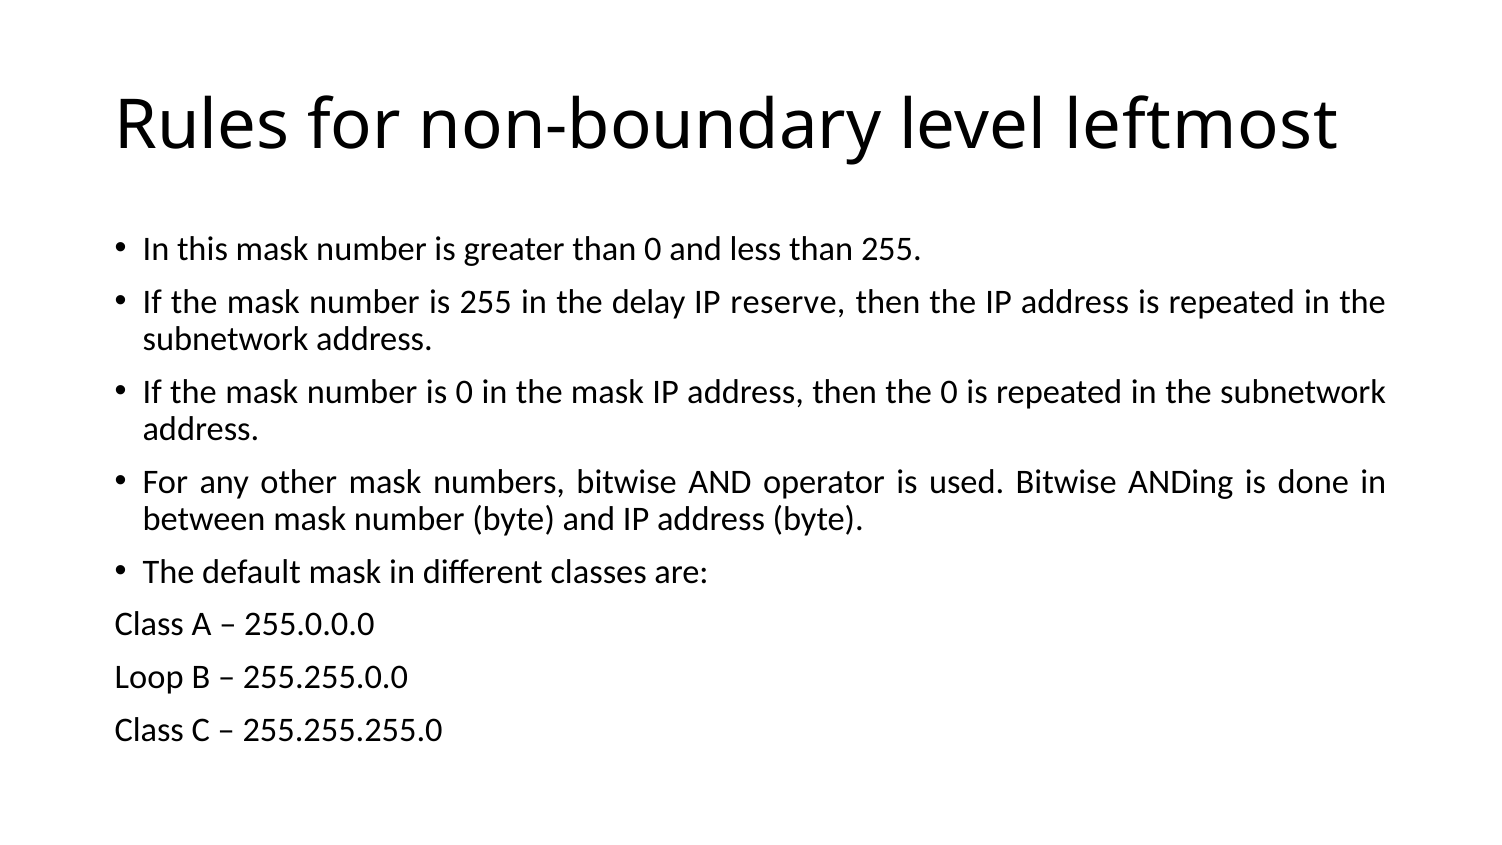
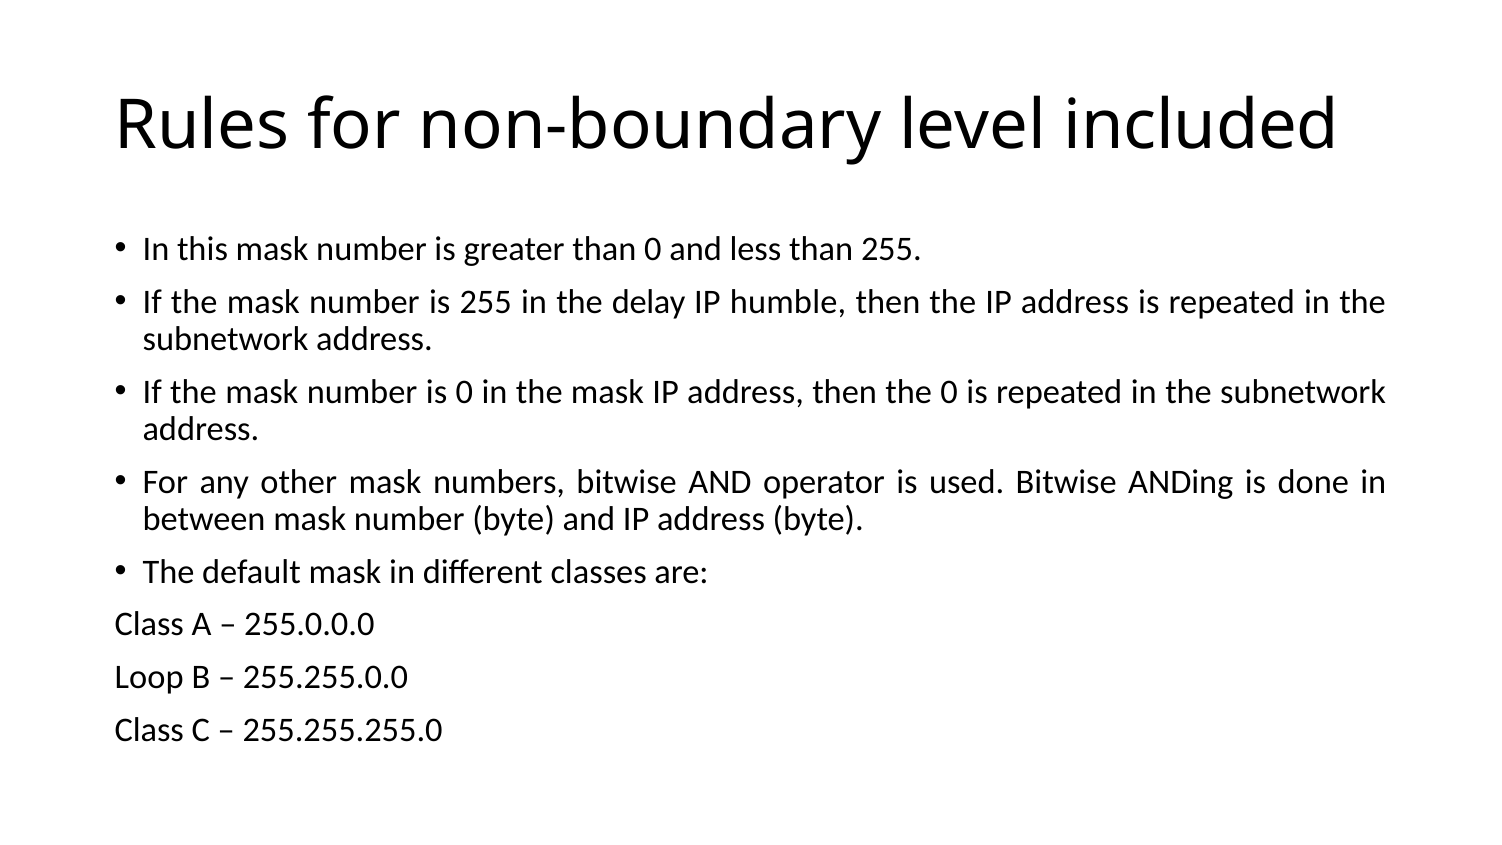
leftmost: leftmost -> included
reserve: reserve -> humble
